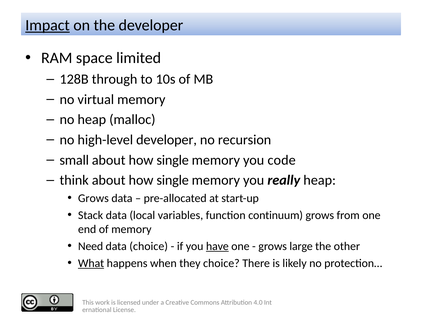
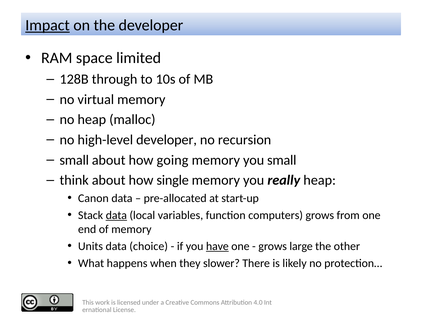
single at (173, 160): single -> going
you code: code -> small
Grows at (93, 198): Grows -> Canon
data at (116, 215) underline: none -> present
continuum: continuum -> computers
Need: Need -> Units
What underline: present -> none
they choice: choice -> slower
